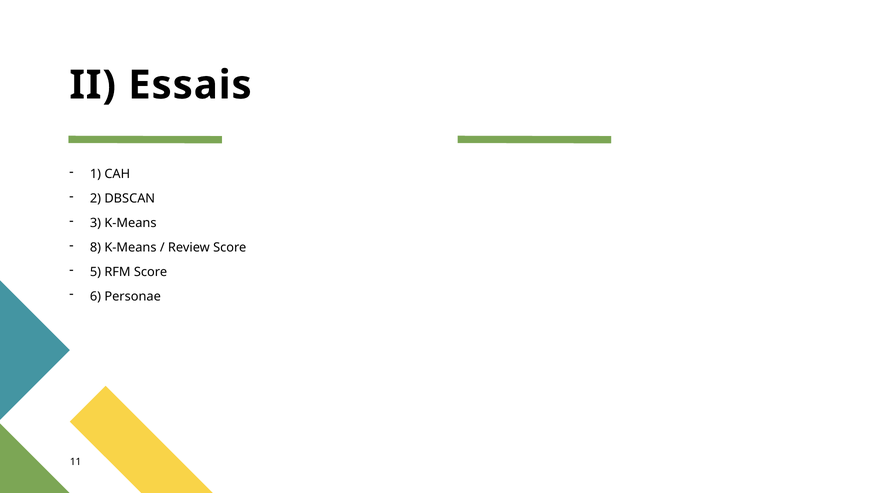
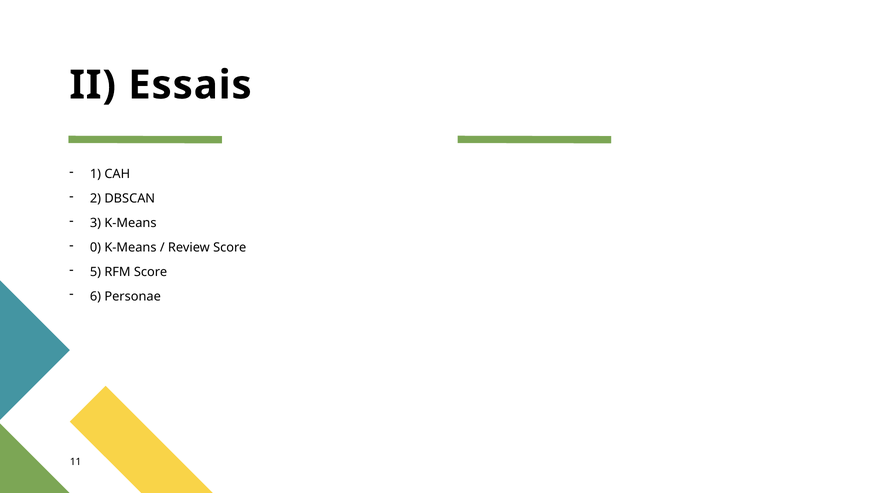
8: 8 -> 0
